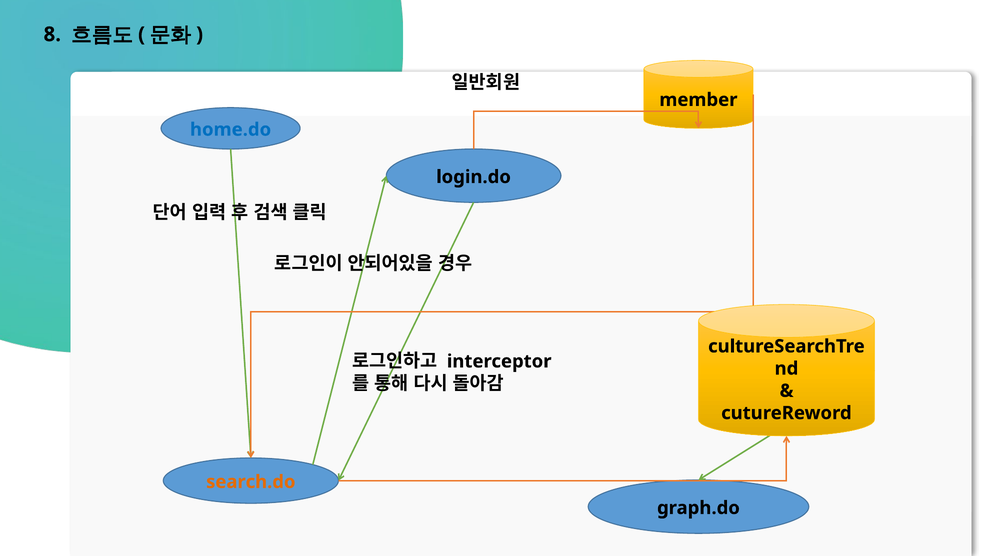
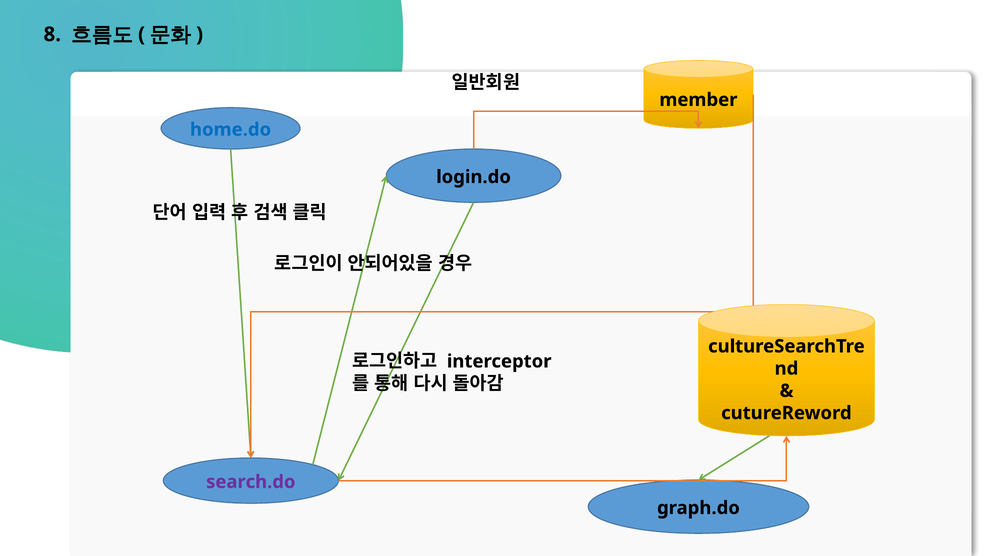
search.do colour: orange -> purple
